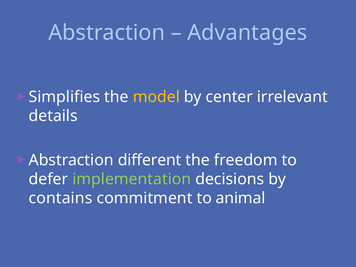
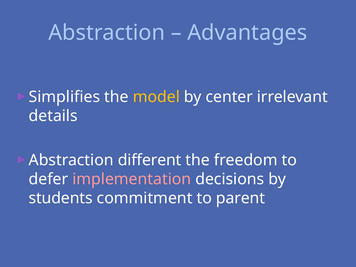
implementation colour: light green -> pink
contains: contains -> students
animal: animal -> parent
